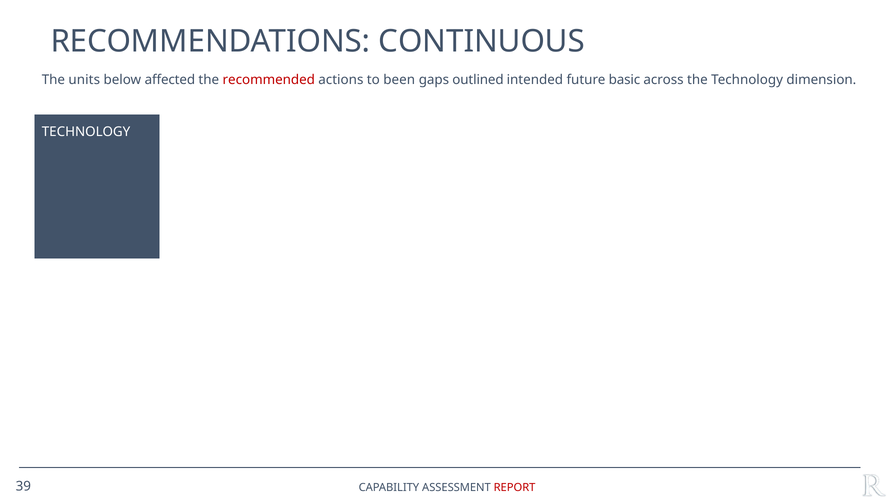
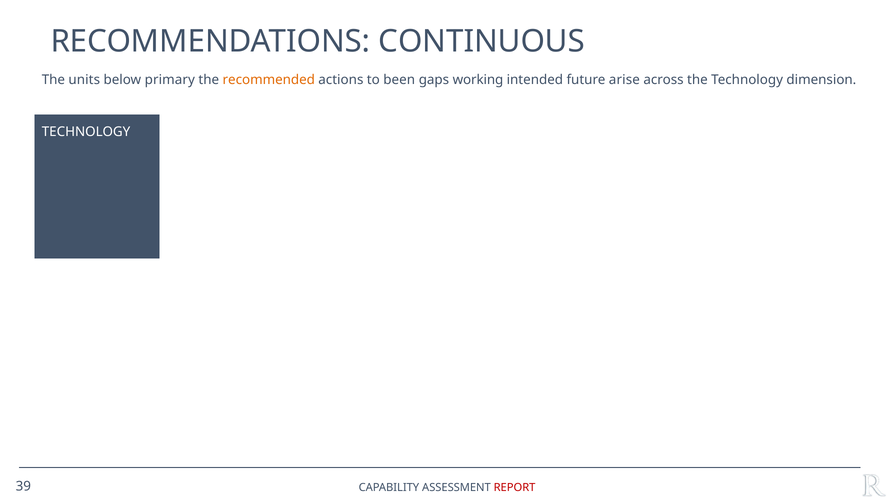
affected: affected -> primary
recommended colour: red -> orange
outlined: outlined -> working
basic: basic -> arise
